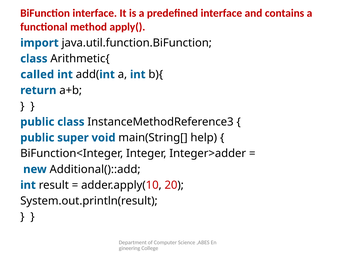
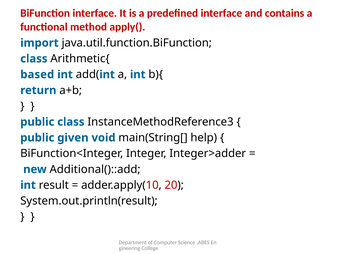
called: called -> based
super: super -> given
